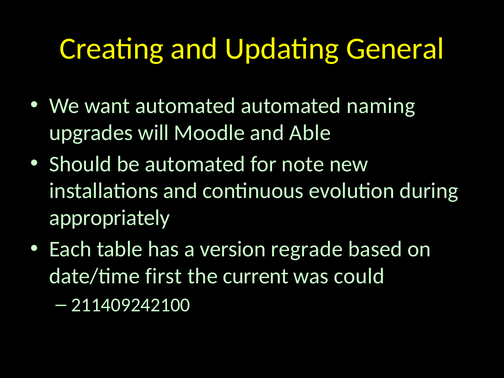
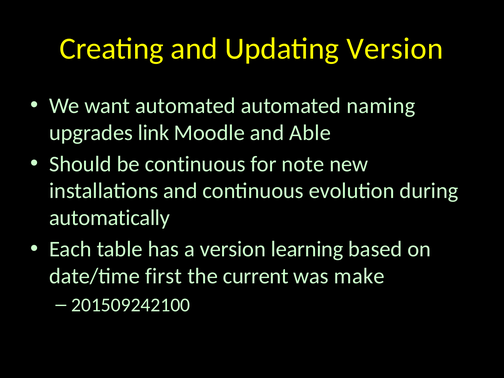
Updating General: General -> Version
will: will -> link
be automated: automated -> continuous
appropriately: appropriately -> automatically
regrade: regrade -> learning
could: could -> make
211409242100: 211409242100 -> 201509242100
